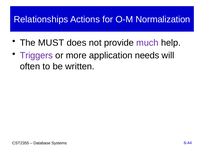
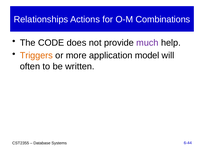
Normalization: Normalization -> Combinations
MUST: MUST -> CODE
Triggers colour: purple -> orange
needs: needs -> model
